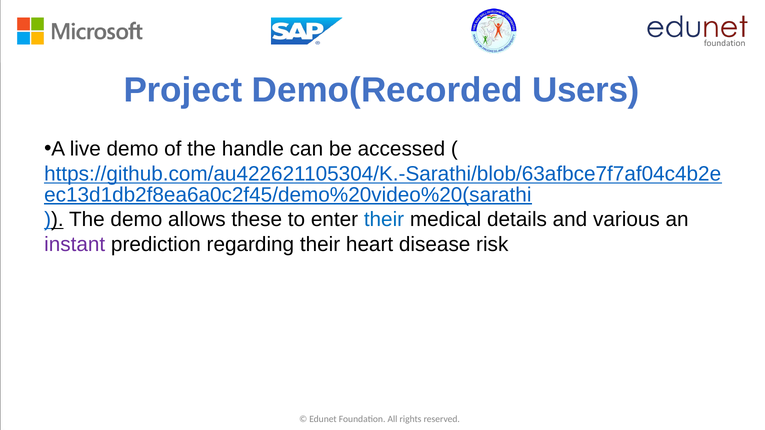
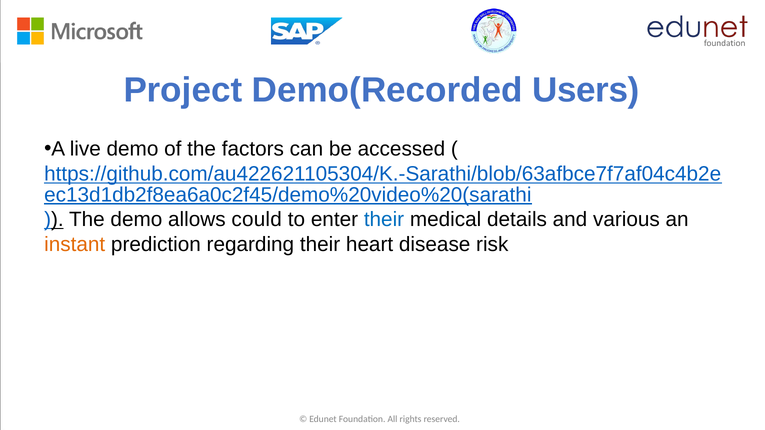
handle: handle -> factors
these: these -> could
instant colour: purple -> orange
